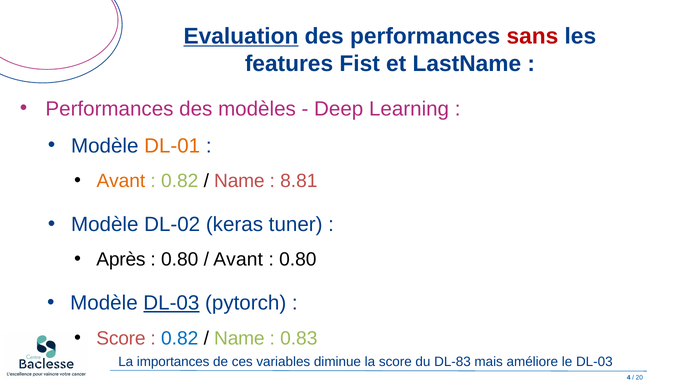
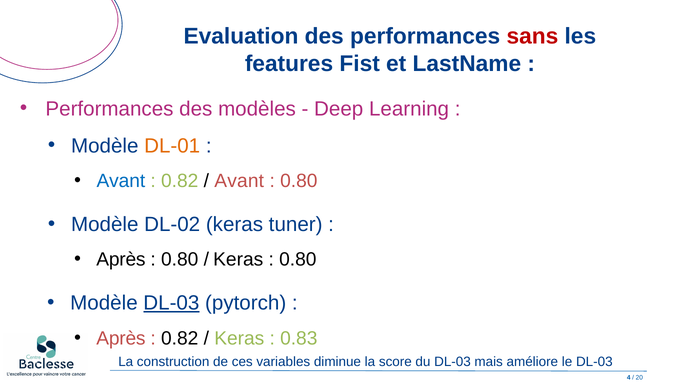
Evaluation underline: present -> none
Avant at (121, 181) colour: orange -> blue
Name at (239, 181): Name -> Avant
8.81 at (299, 181): 8.81 -> 0.80
Avant at (238, 260): Avant -> Keras
Score at (121, 338): Score -> Après
0.82 at (180, 338) colour: blue -> black
Name at (239, 338): Name -> Keras
importances: importances -> construction
du DL-83: DL-83 -> DL-03
